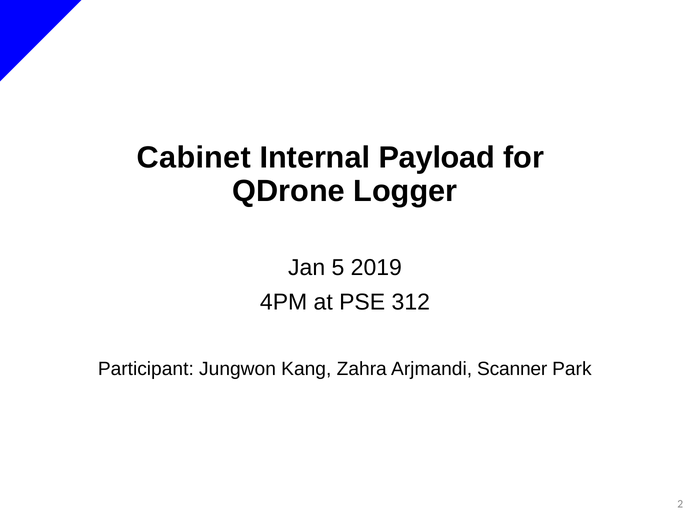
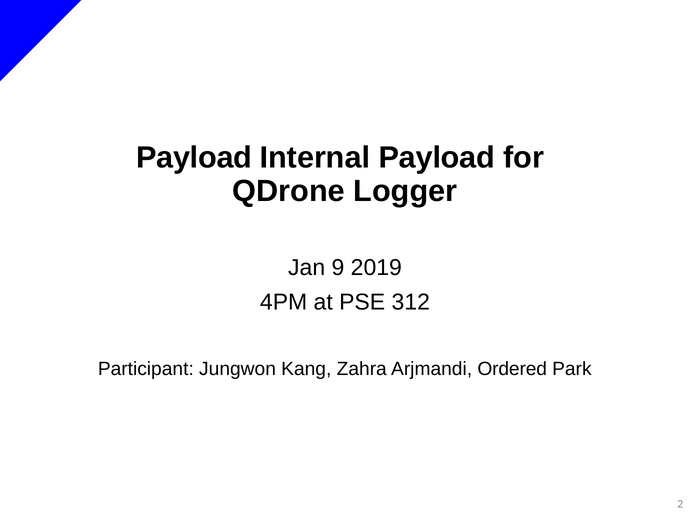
Cabinet at (194, 158): Cabinet -> Payload
5: 5 -> 9
Scanner: Scanner -> Ordered
